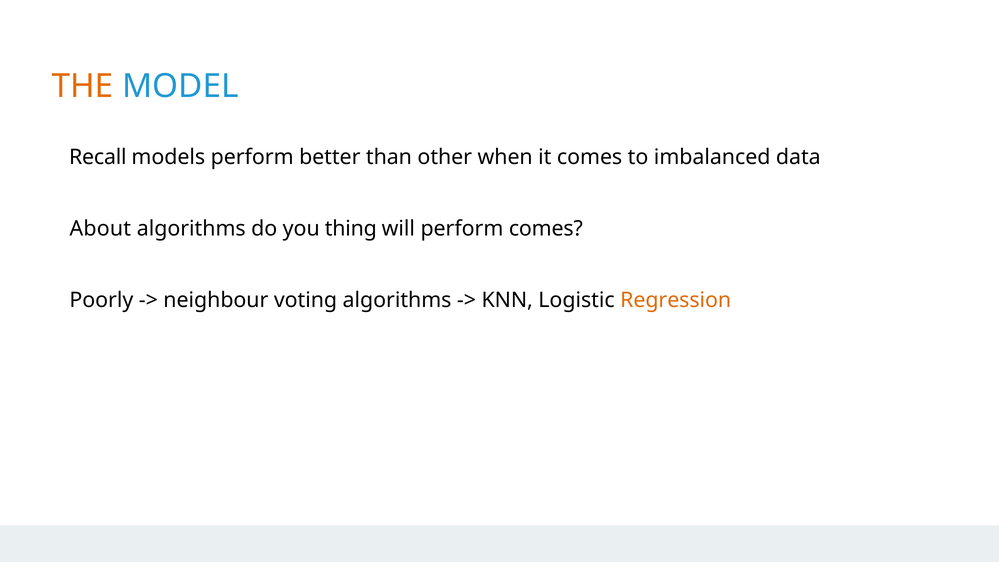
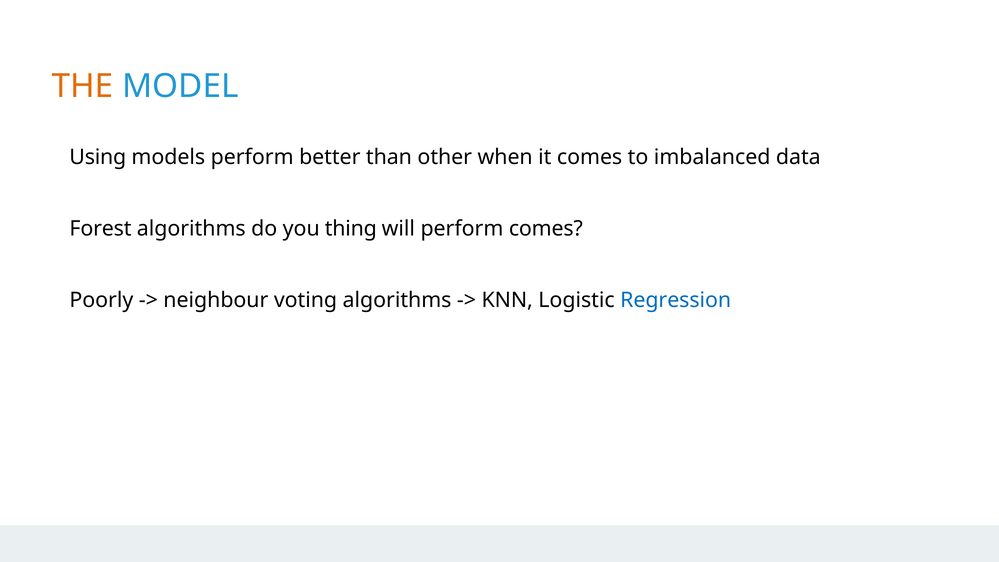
Recall: Recall -> Using
About: About -> Forest
Regression colour: orange -> blue
